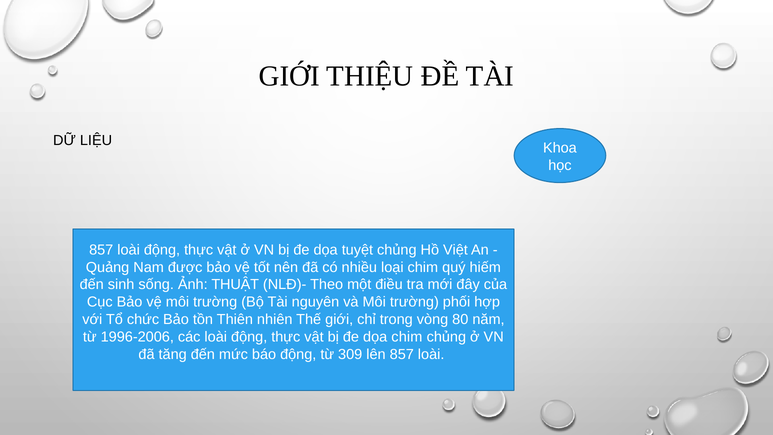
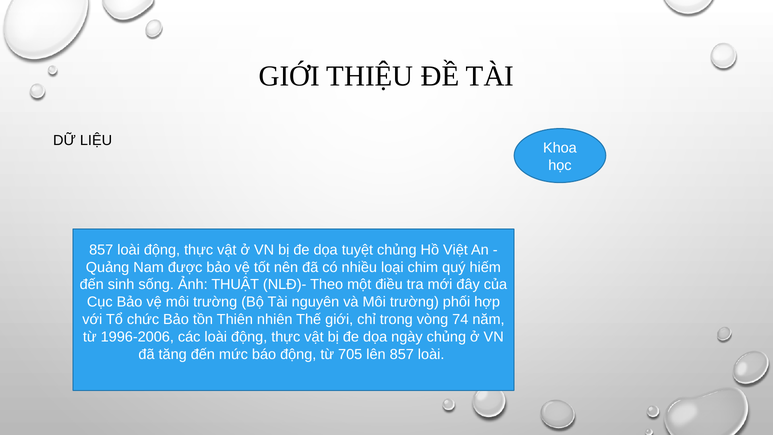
80: 80 -> 74
dọa chim: chim -> ngày
309: 309 -> 705
